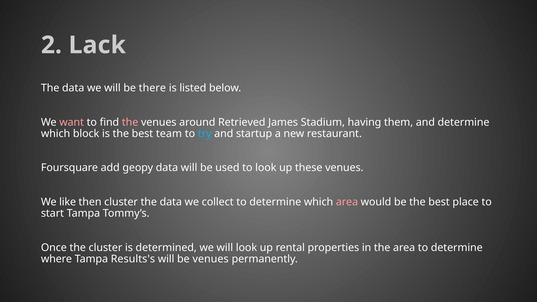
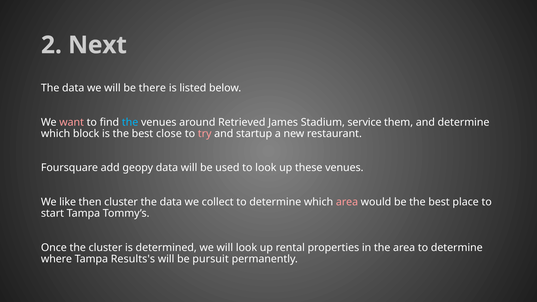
Lack: Lack -> Next
the at (130, 122) colour: pink -> light blue
having: having -> service
team: team -> close
try colour: light blue -> pink
be venues: venues -> pursuit
